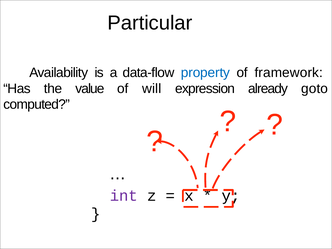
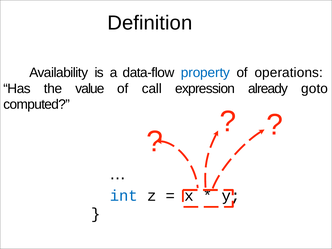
Particular: Particular -> Definition
framework: framework -> operations
will: will -> call
int colour: purple -> blue
